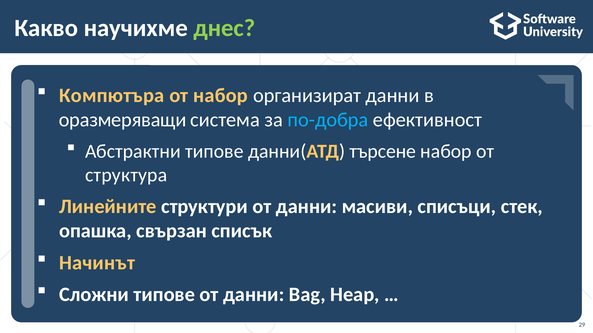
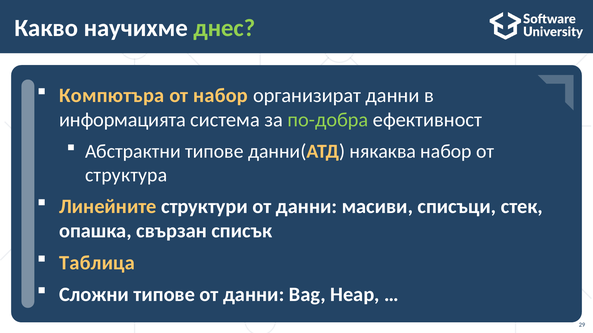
оразмеряващи: оразмеряващи -> информацията
по-добра colour: light blue -> light green
търсене: търсене -> някаква
Начинът: Начинът -> Таблица
